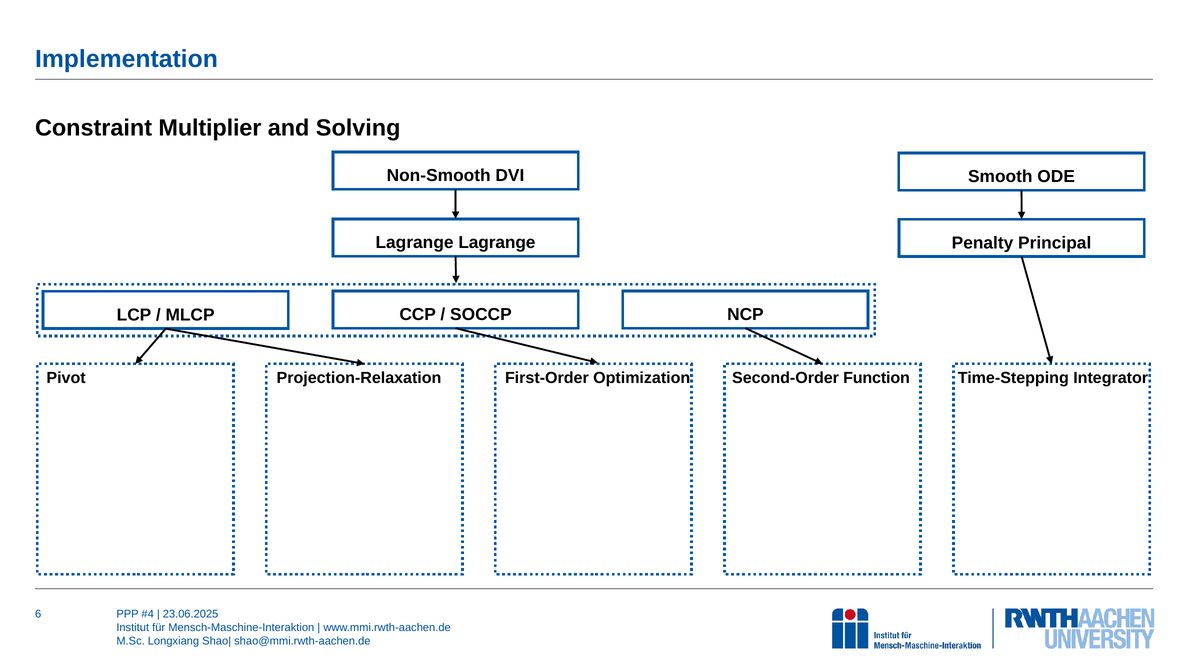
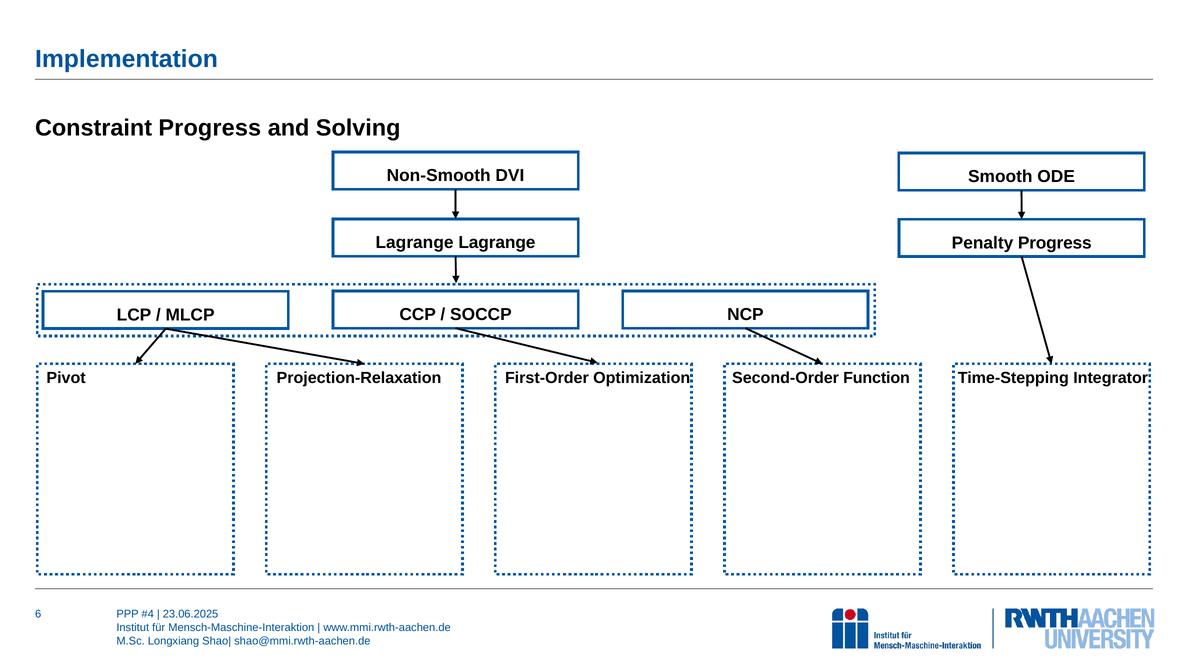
Constraint Multiplier: Multiplier -> Progress
Penalty Principal: Principal -> Progress
